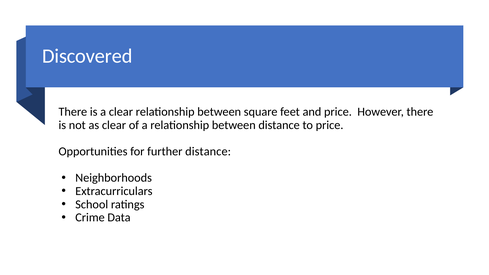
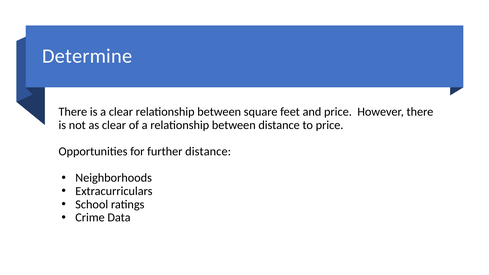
Discovered: Discovered -> Determine
